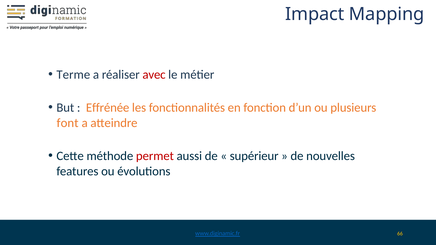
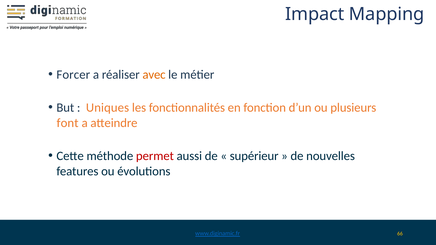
Terme: Terme -> Forcer
avec colour: red -> orange
Effrénée: Effrénée -> Uniques
